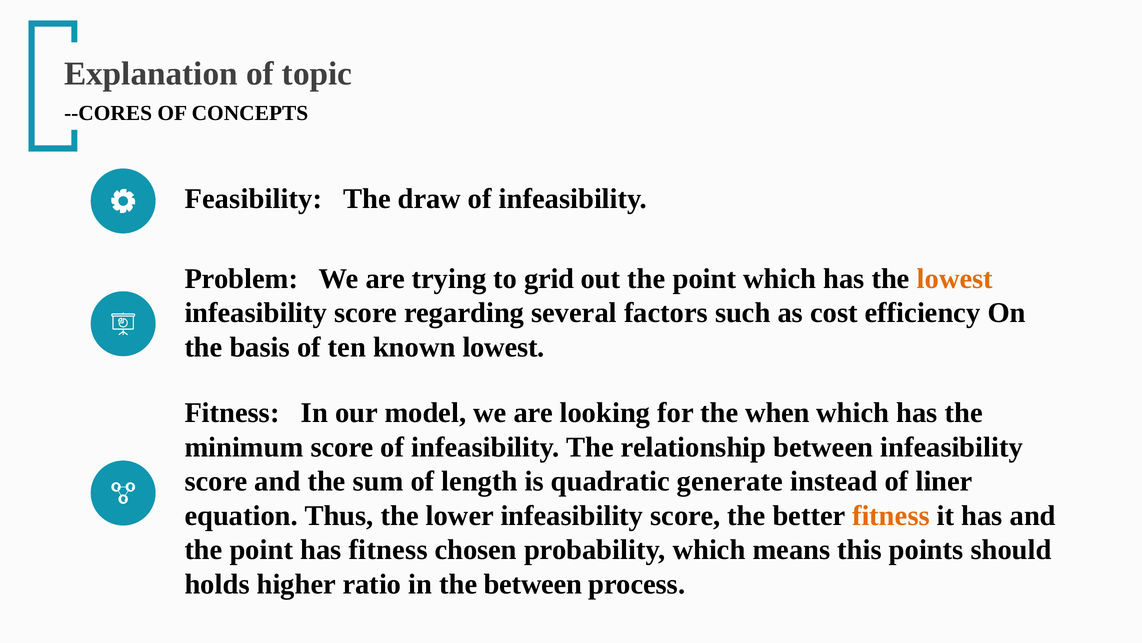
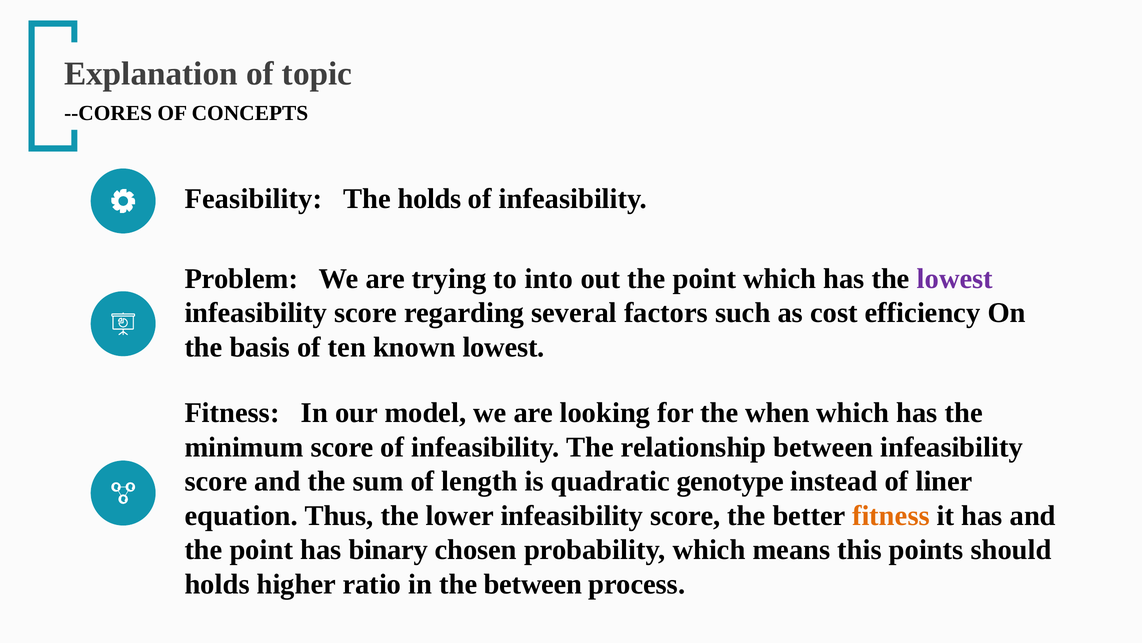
The draw: draw -> holds
grid: grid -> into
lowest at (955, 278) colour: orange -> purple
generate: generate -> genotype
has fitness: fitness -> binary
